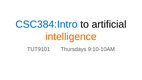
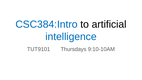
intelligence colour: orange -> blue
